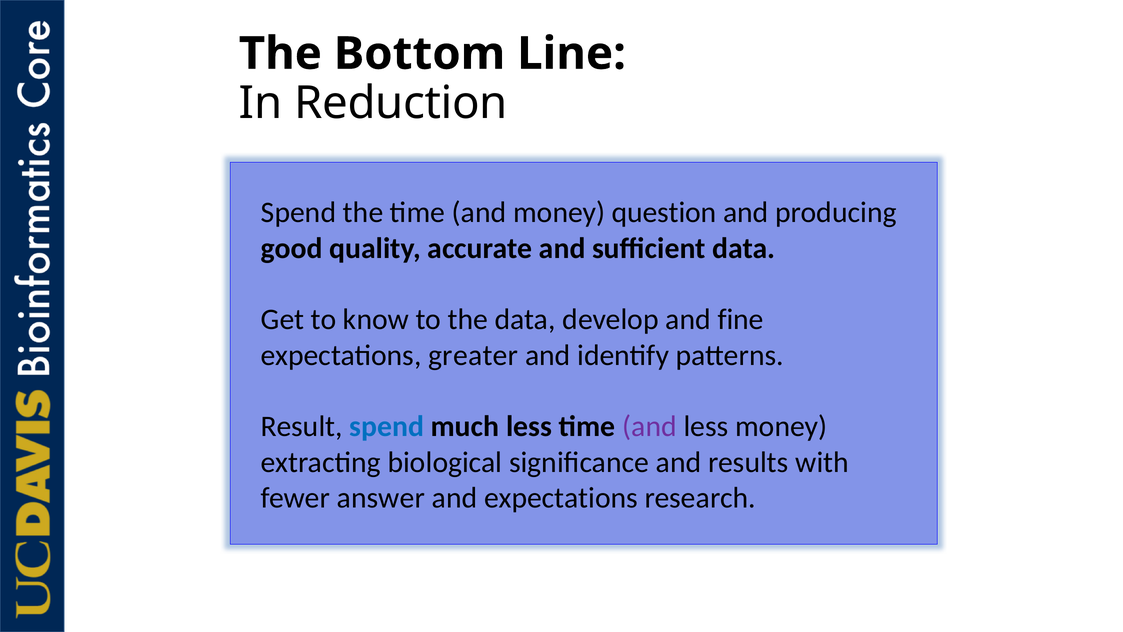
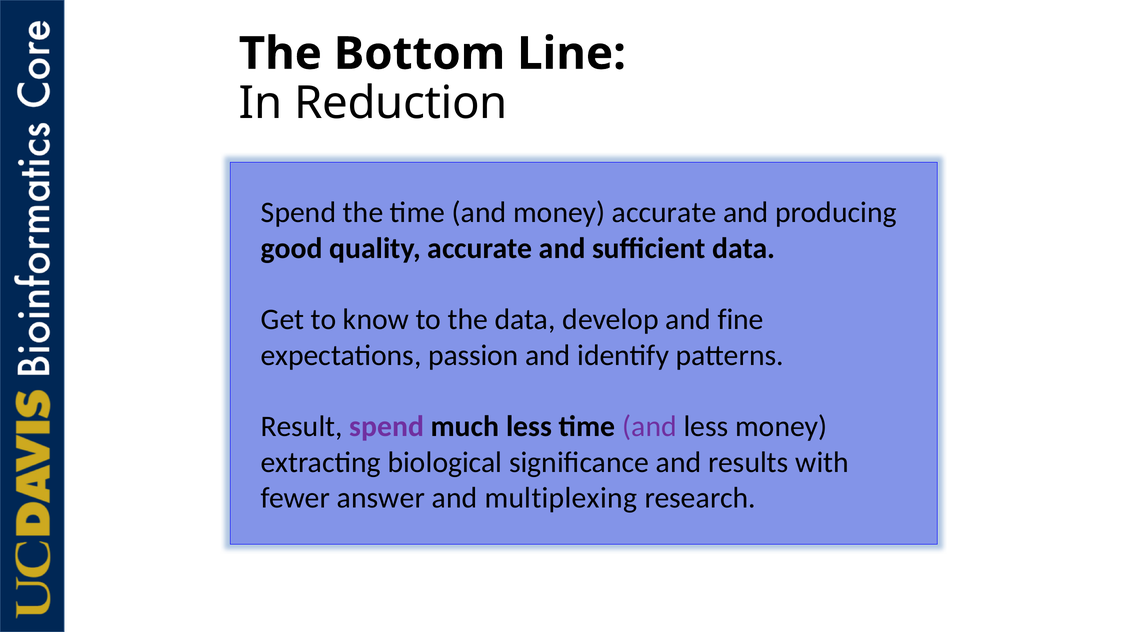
money question: question -> accurate
greater: greater -> passion
spend at (387, 426) colour: blue -> purple
and expectations: expectations -> multiplexing
